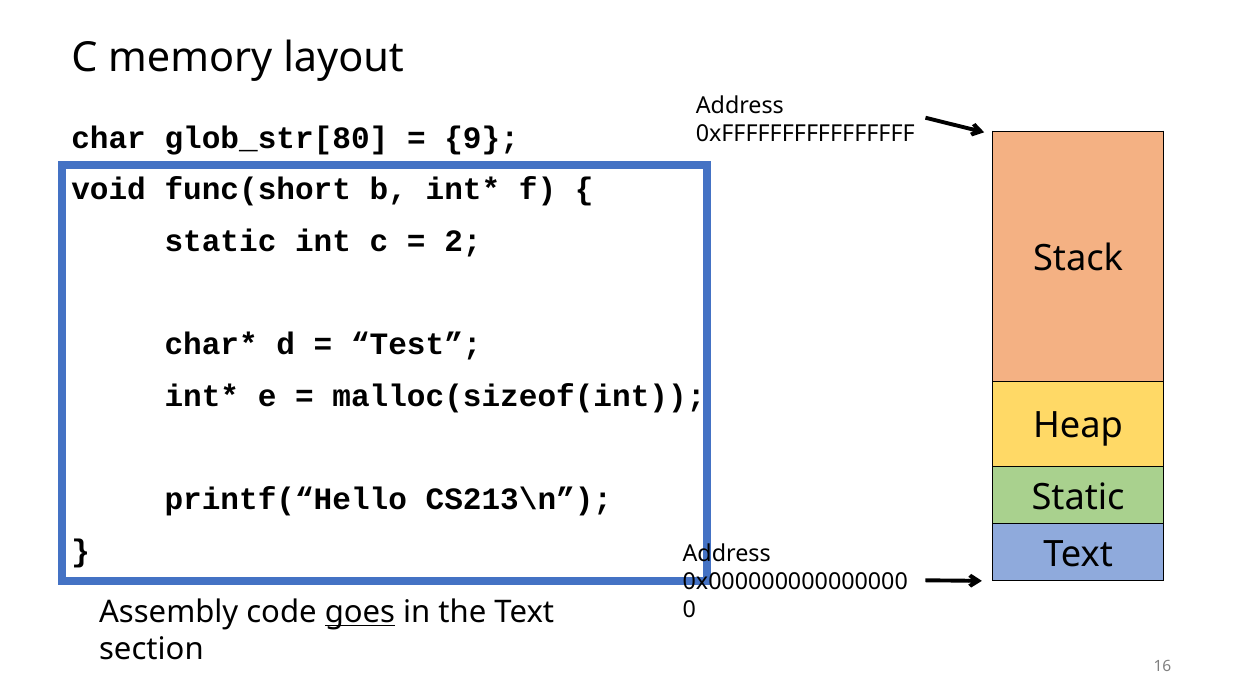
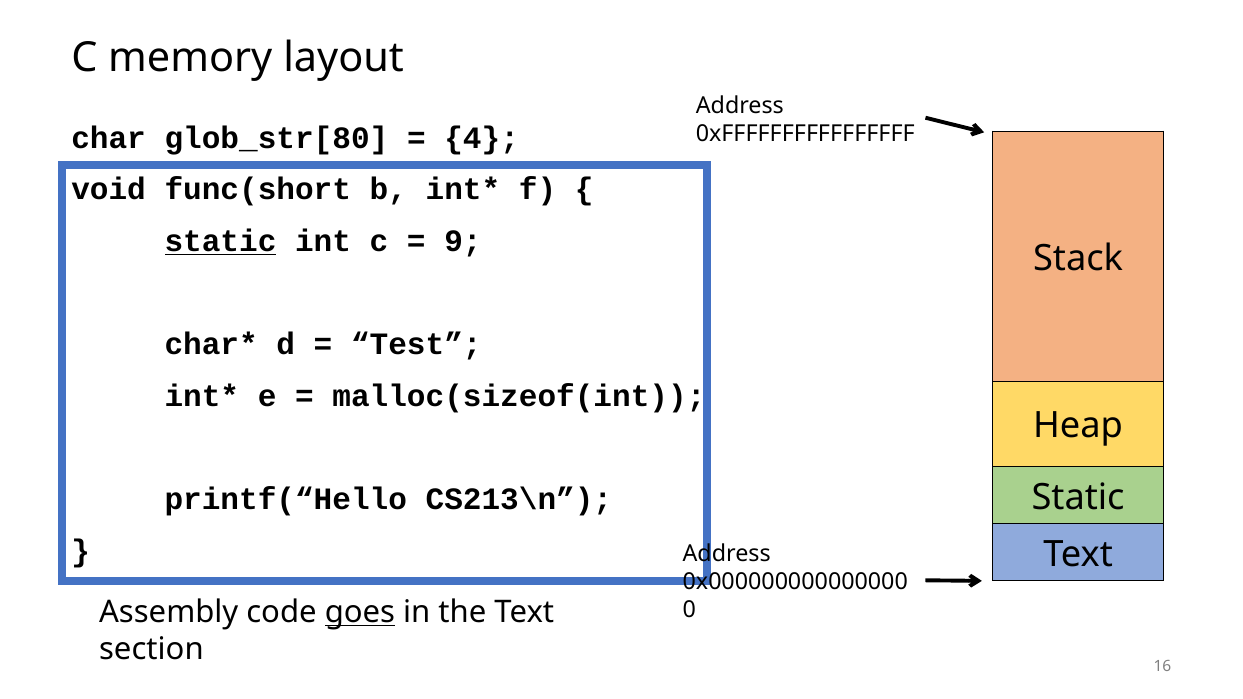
9: 9 -> 4
static at (220, 241) underline: none -> present
2: 2 -> 9
